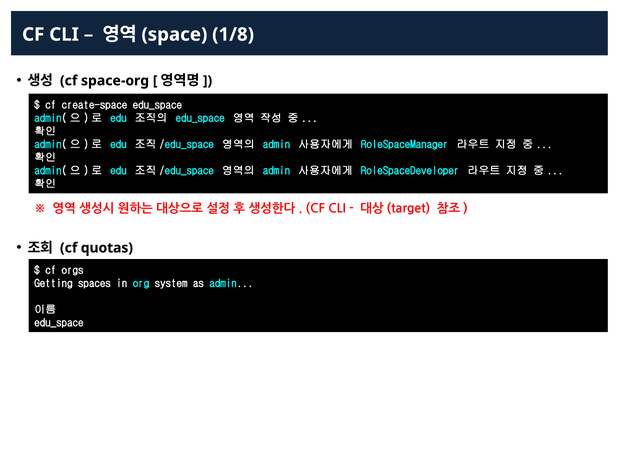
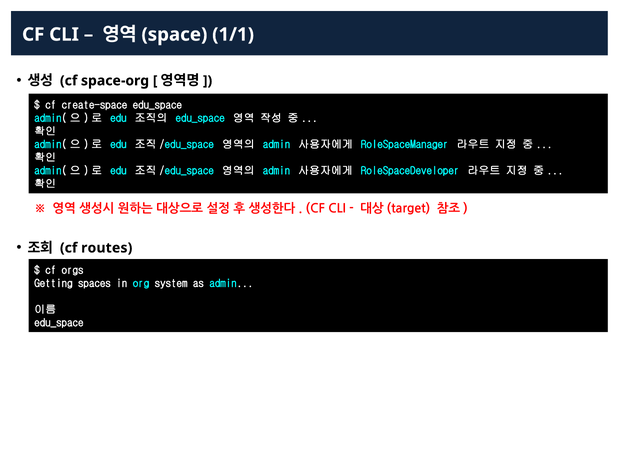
1/8: 1/8 -> 1/1
quotas: quotas -> routes
